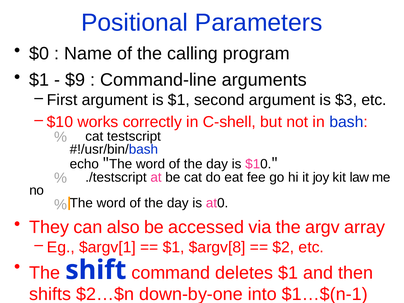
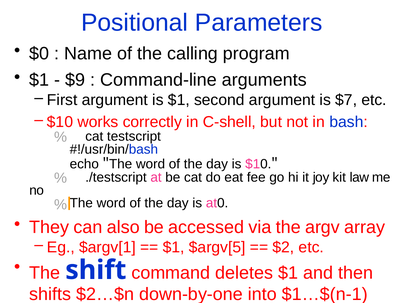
$3: $3 -> $7
$argv[8: $argv[8 -> $argv[5
